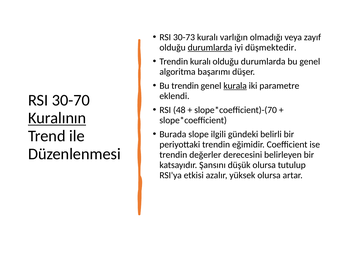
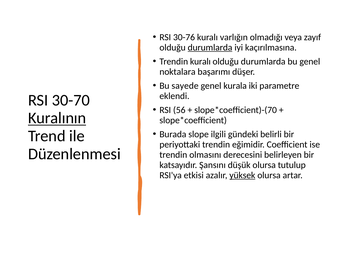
30-73: 30-73 -> 30-76
düşmektedir: düşmektedir -> kaçırılmasına
algoritma: algoritma -> noktalara
Bu trendin: trendin -> sayede
kurala underline: present -> none
48: 48 -> 56
değerler: değerler -> olmasını
yüksek underline: none -> present
